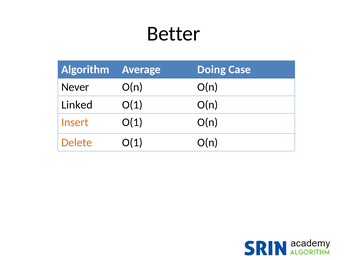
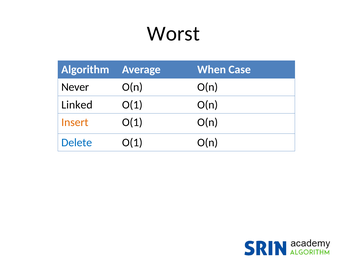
Better: Better -> Worst
Doing: Doing -> When
Delete colour: orange -> blue
